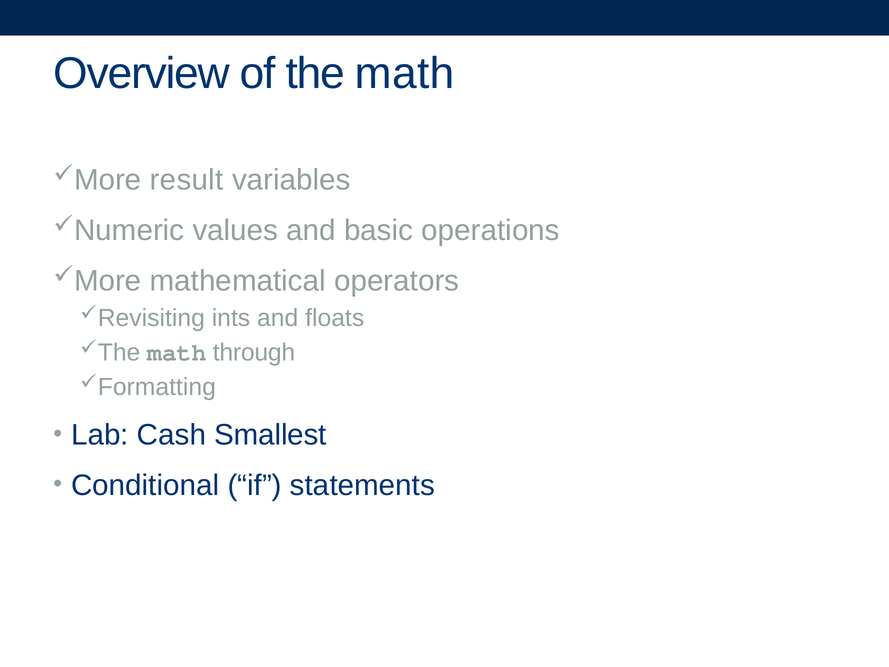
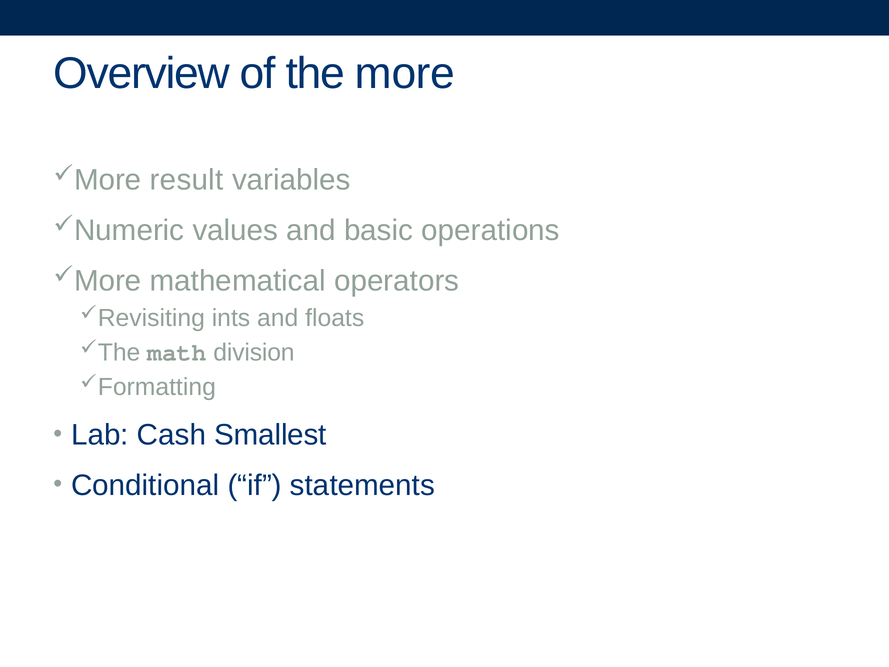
the math: math -> more
through: through -> division
